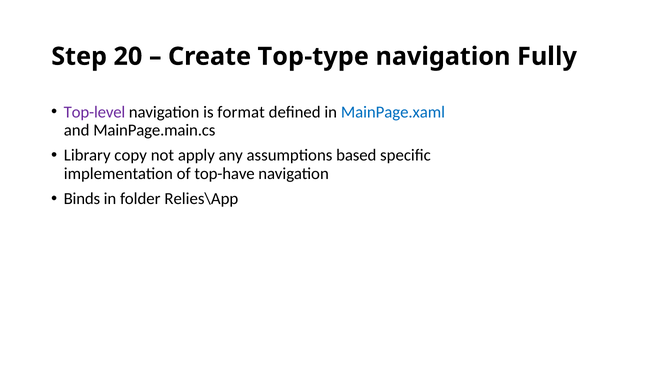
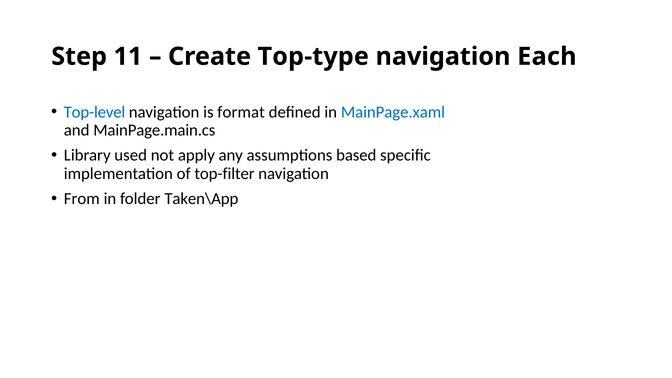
20: 20 -> 11
Fully: Fully -> Each
Top-level colour: purple -> blue
copy: copy -> used
top-have: top-have -> top-filter
Binds: Binds -> From
Relies\App: Relies\App -> Taken\App
